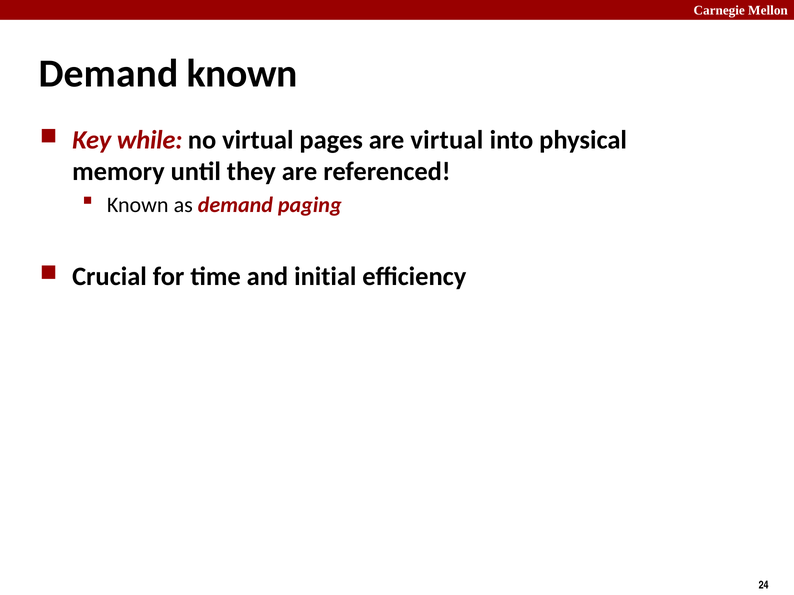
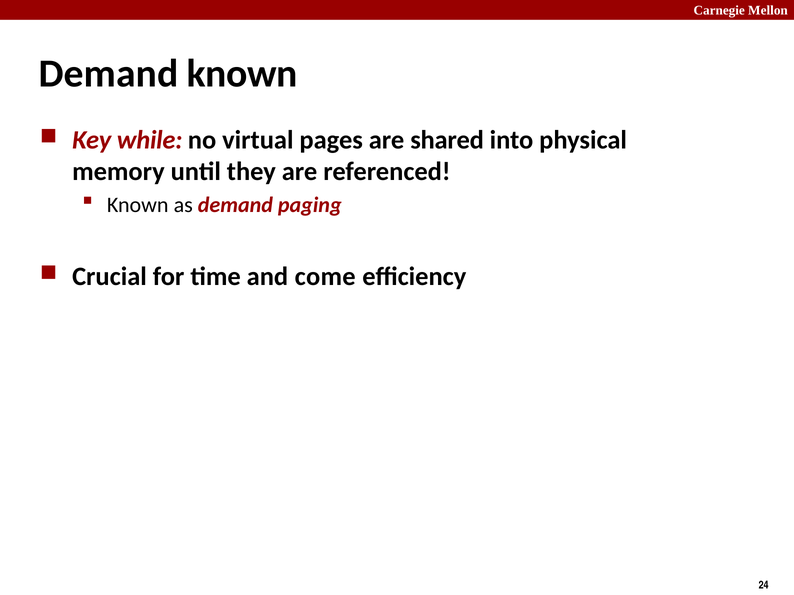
are virtual: virtual -> shared
initial: initial -> come
